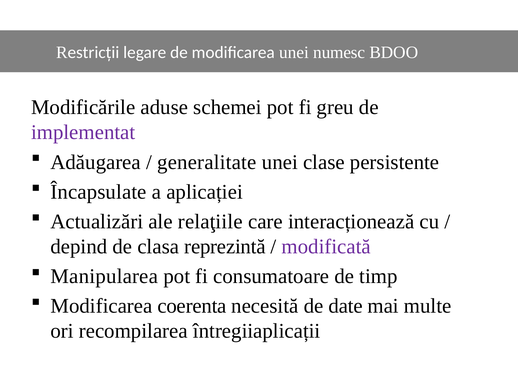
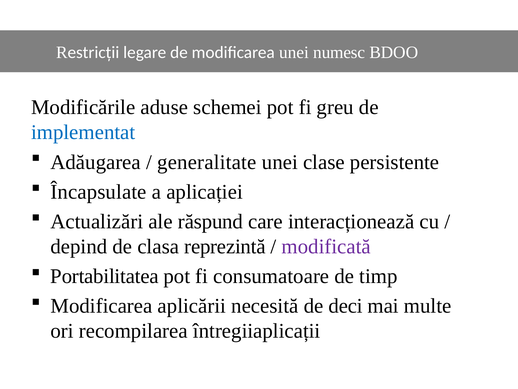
implementat colour: purple -> blue
relaţiile: relaţiile -> răspund
Manipularea: Manipularea -> Portabilitatea
coerenta: coerenta -> aplicării
date: date -> deci
